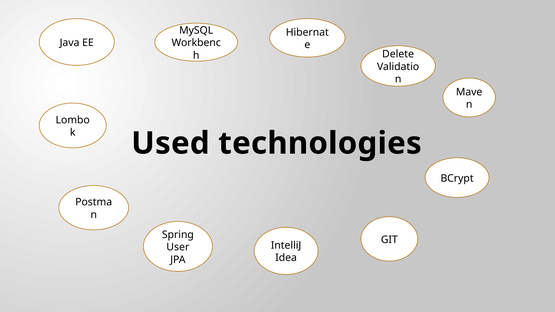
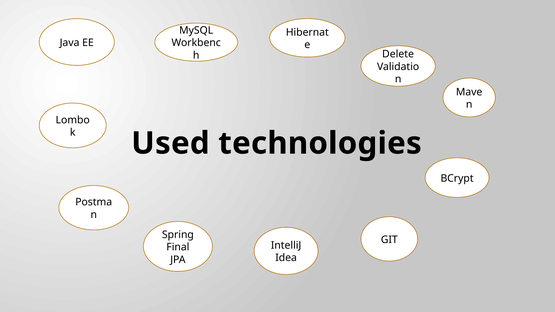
User: User -> Final
